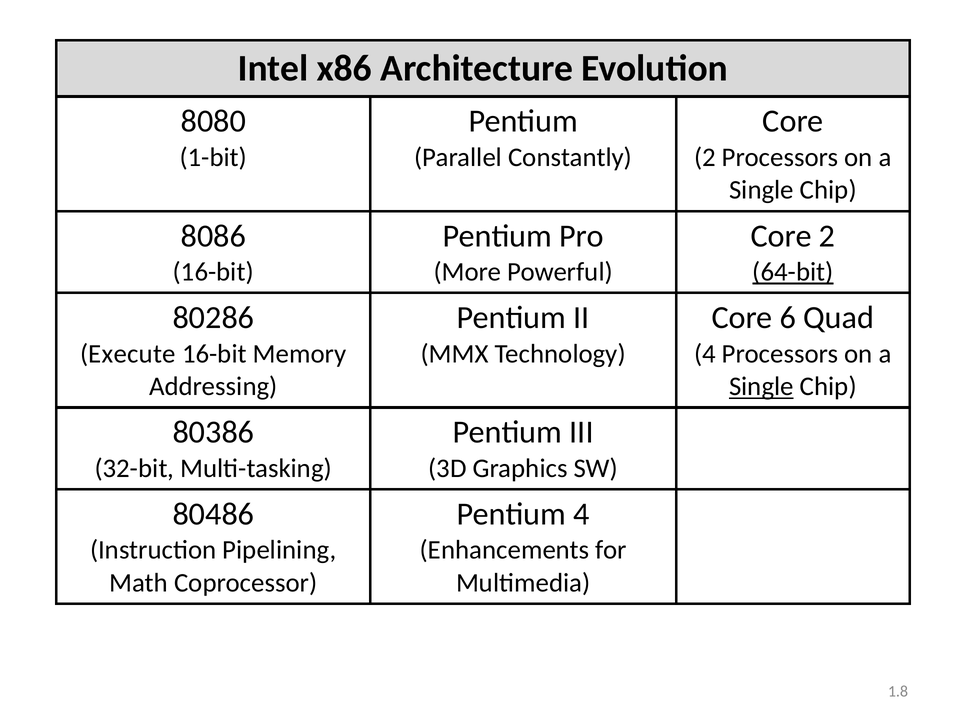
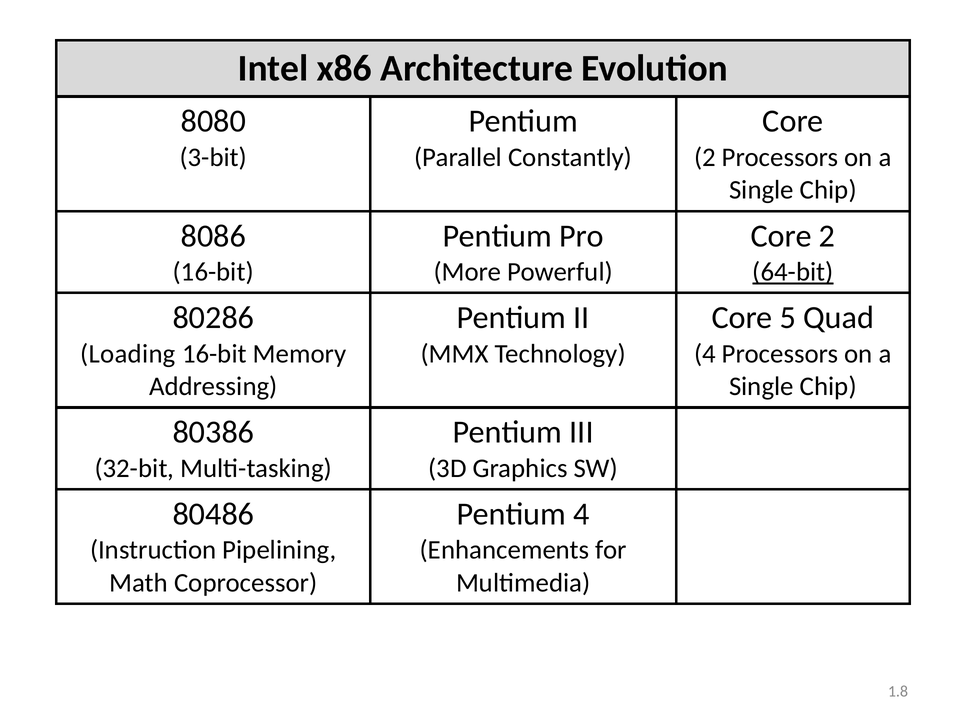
1-bit: 1-bit -> 3-bit
6: 6 -> 5
Execute: Execute -> Loading
Single at (761, 387) underline: present -> none
